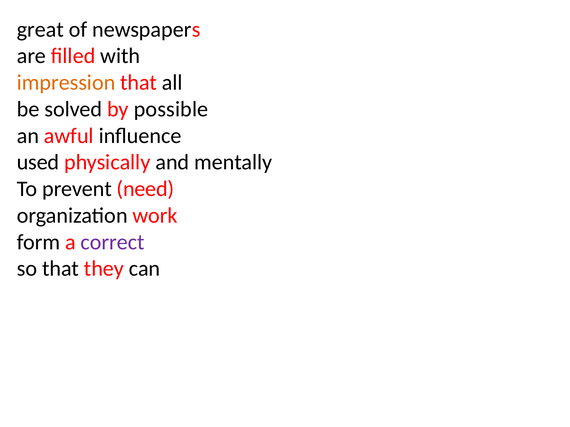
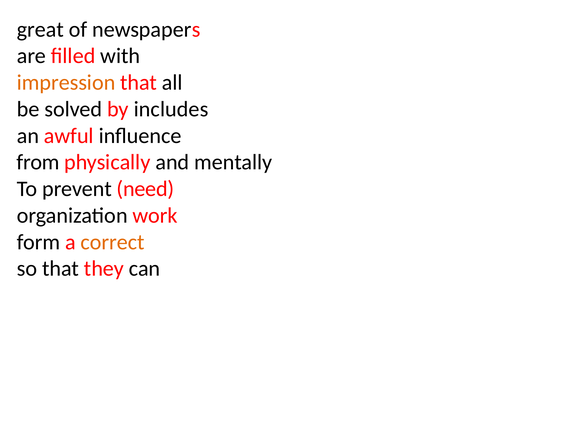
possible: possible -> includes
used: used -> from
correct colour: purple -> orange
